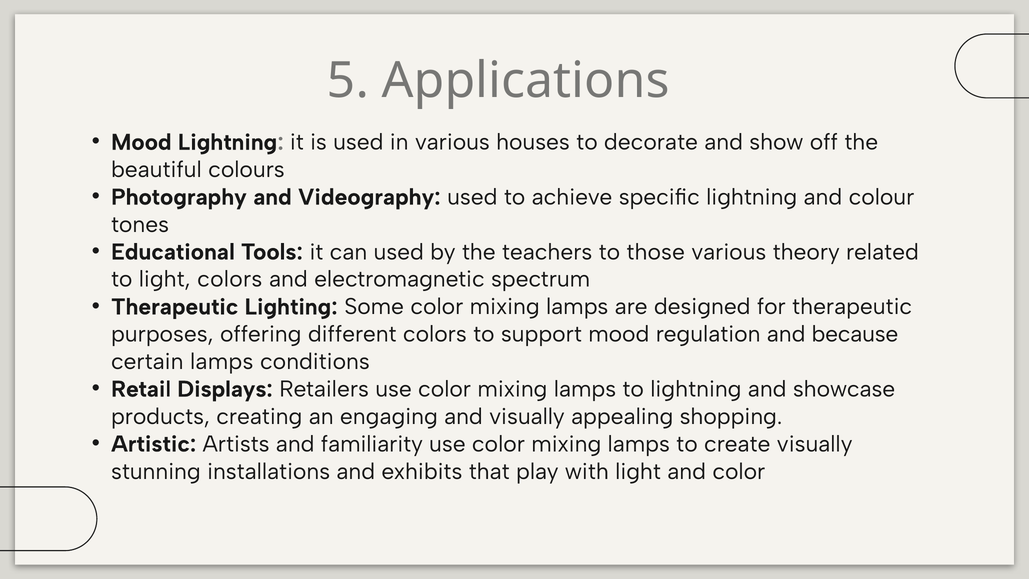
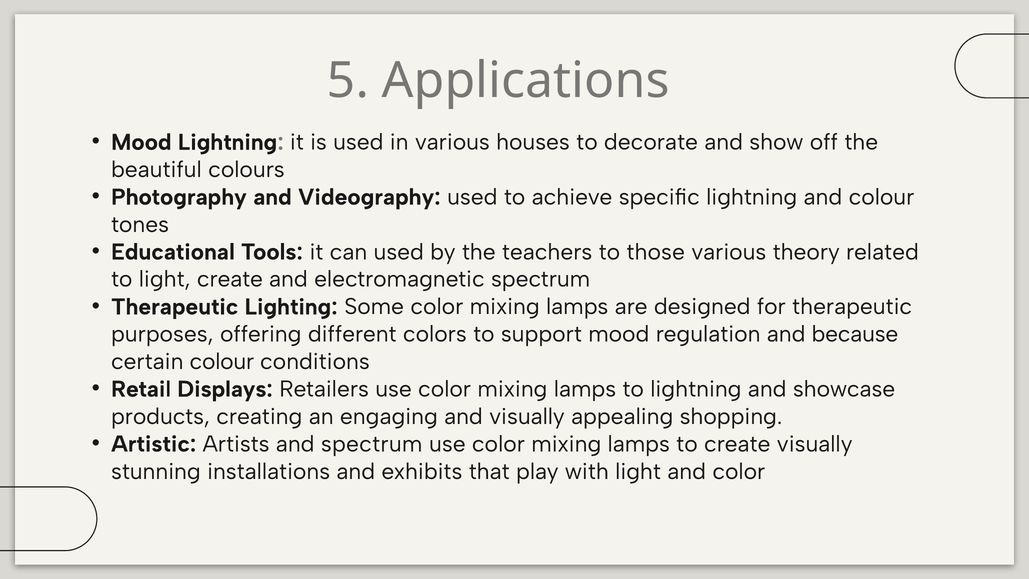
light colors: colors -> create
certain lamps: lamps -> colour
and familiarity: familiarity -> spectrum
